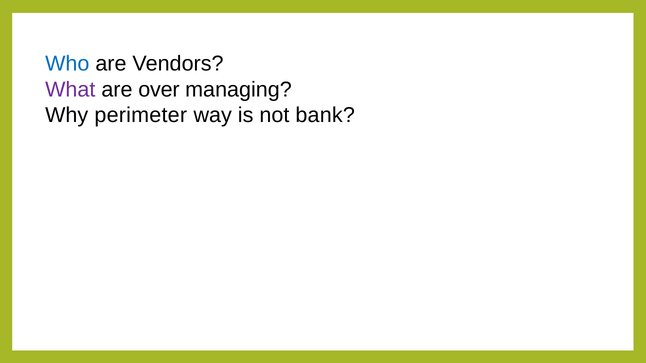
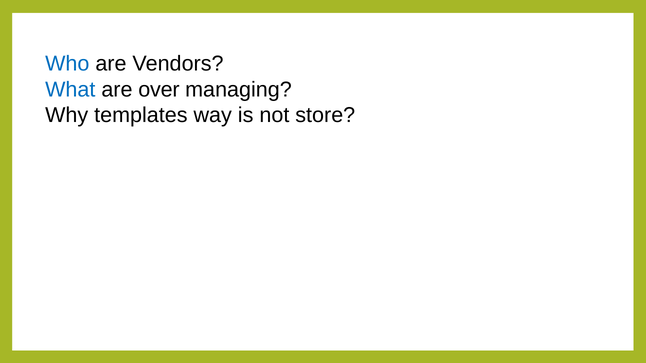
What colour: purple -> blue
perimeter: perimeter -> templates
bank: bank -> store
